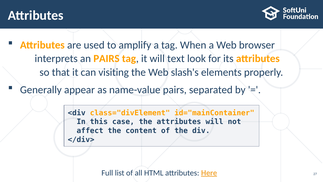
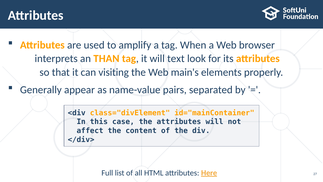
an PAIRS: PAIRS -> THAN
slash's: slash's -> main's
